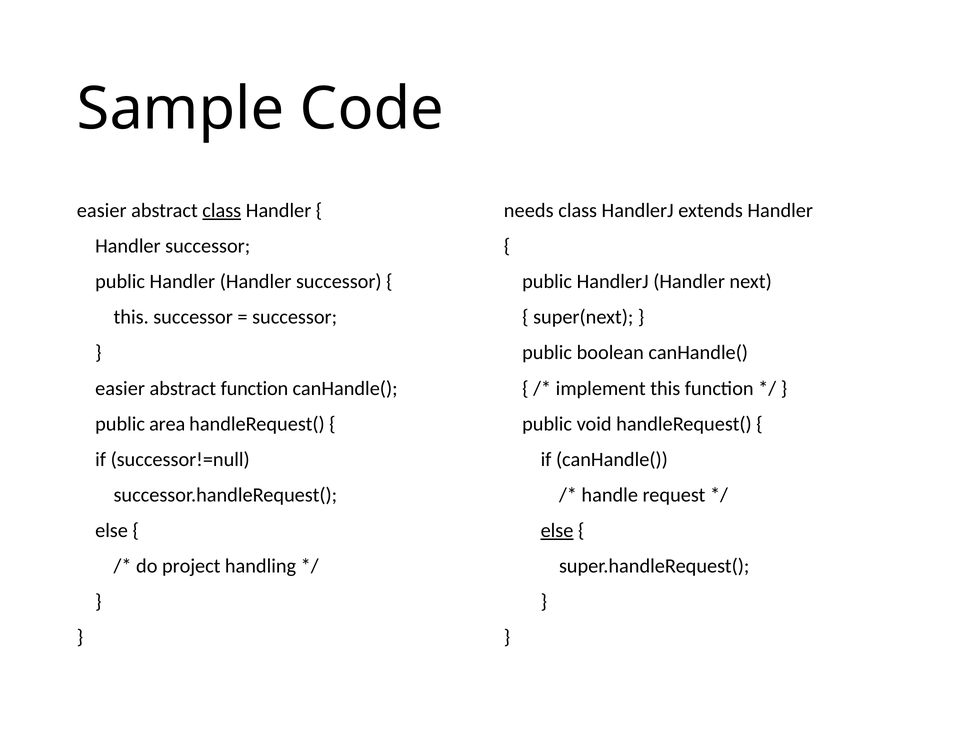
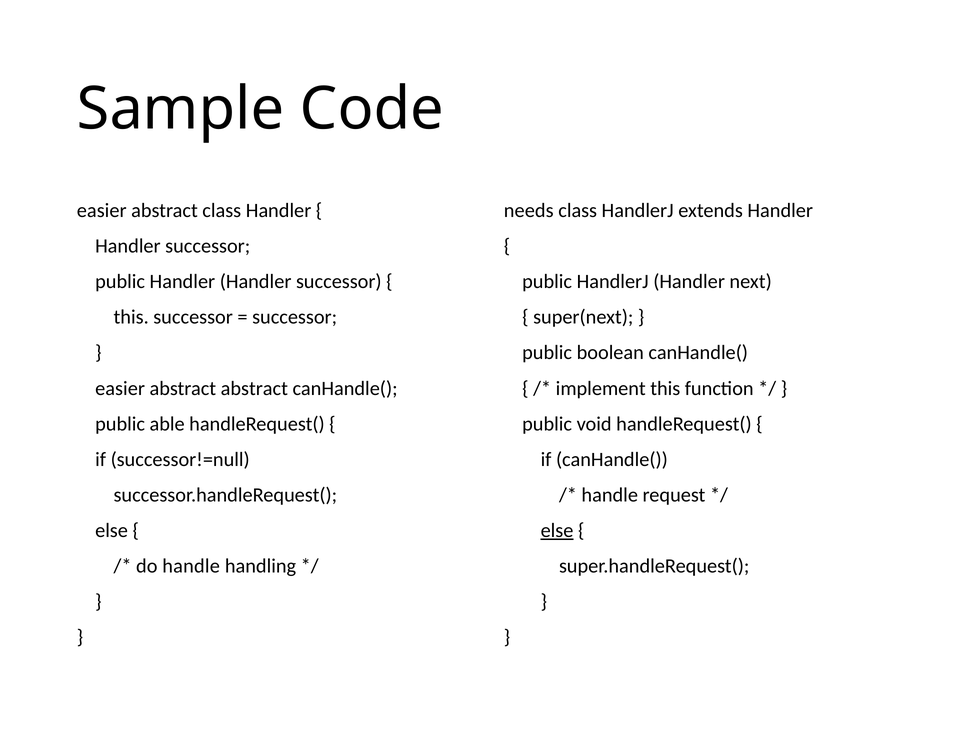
class at (222, 211) underline: present -> none
abstract function: function -> abstract
area: area -> able
do project: project -> handle
